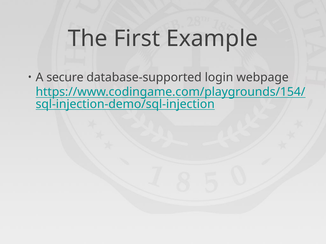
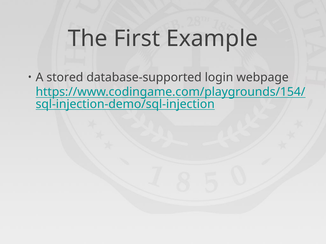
secure: secure -> stored
